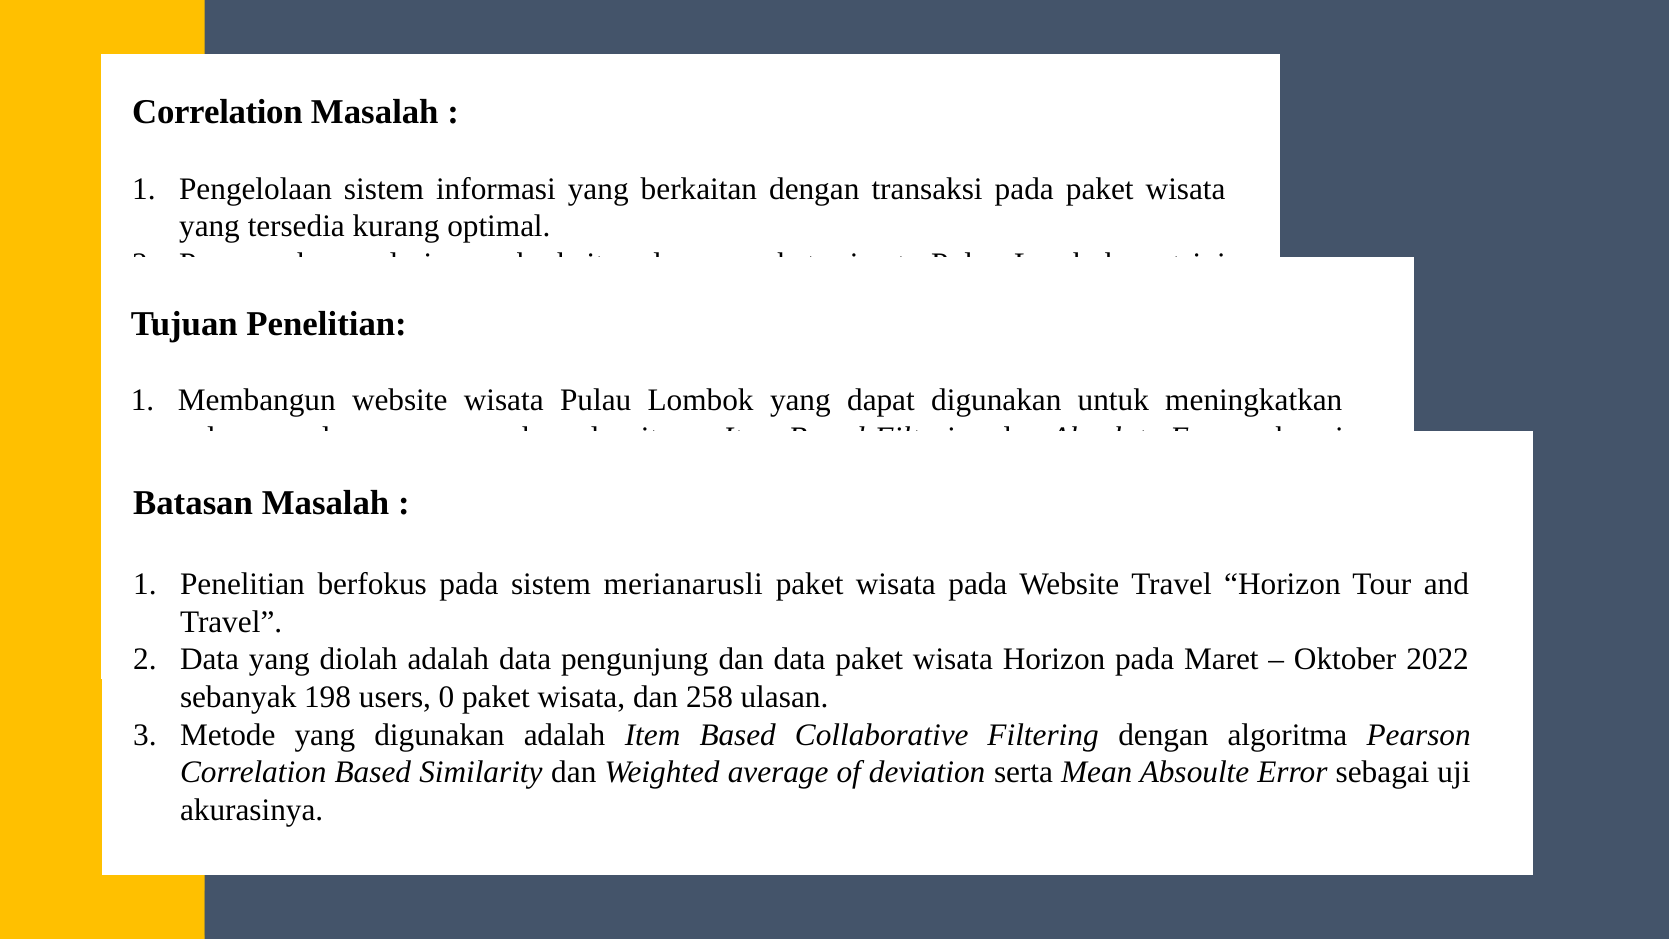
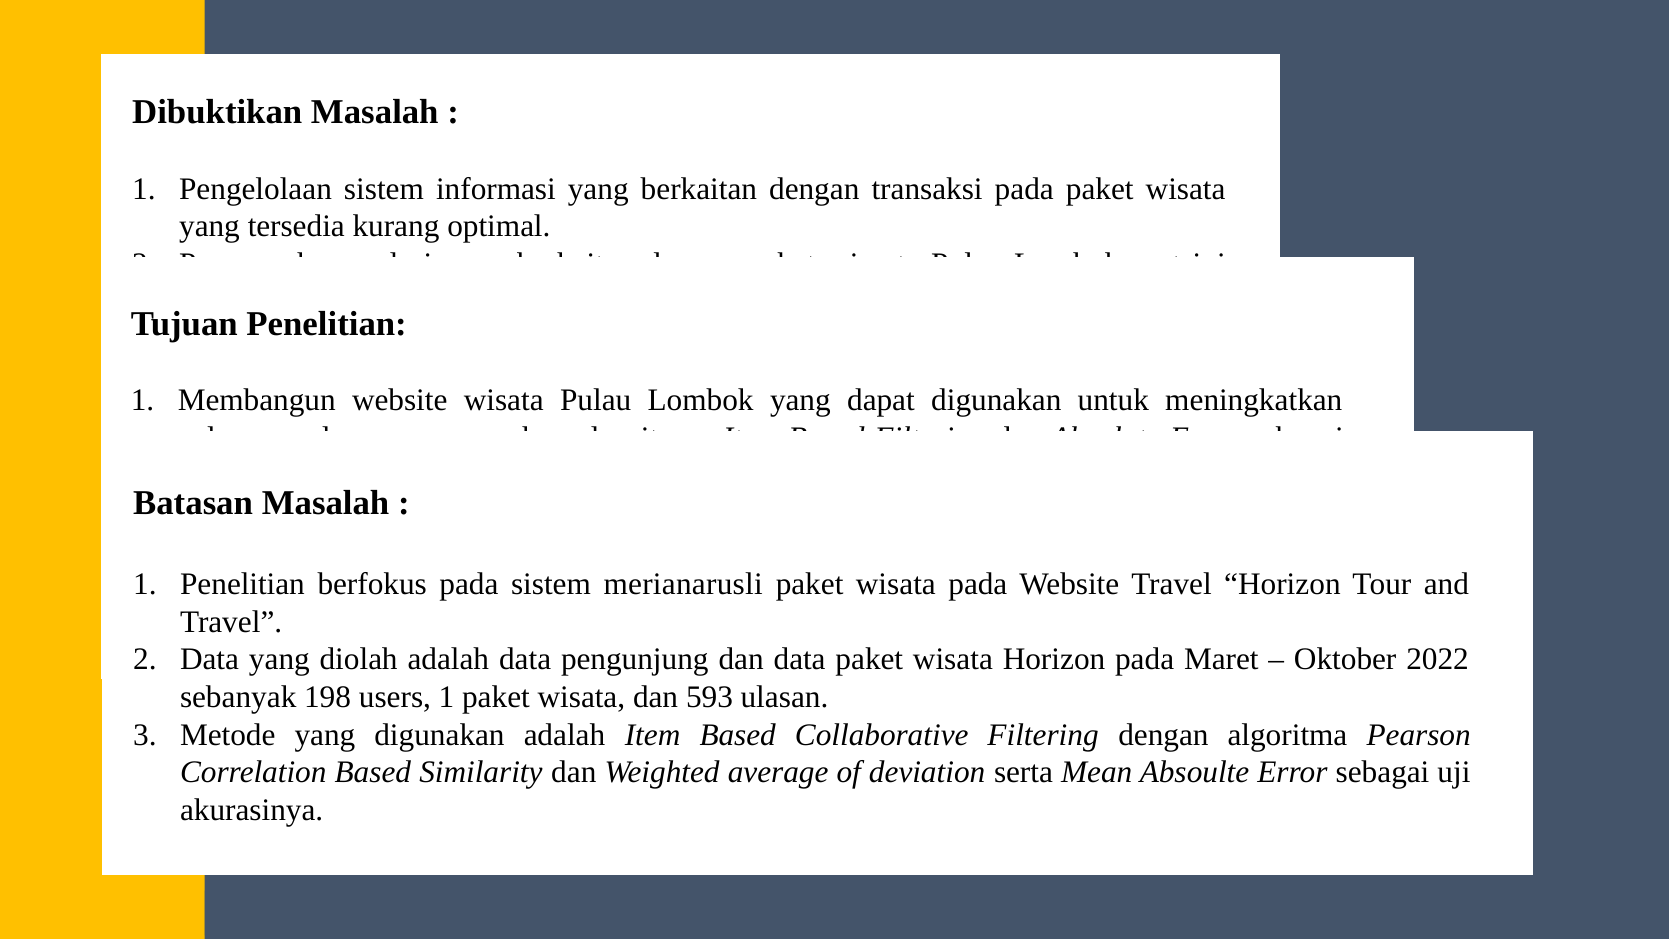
Correlation at (217, 112): Correlation -> Dibuktikan
users 0: 0 -> 1
258: 258 -> 593
